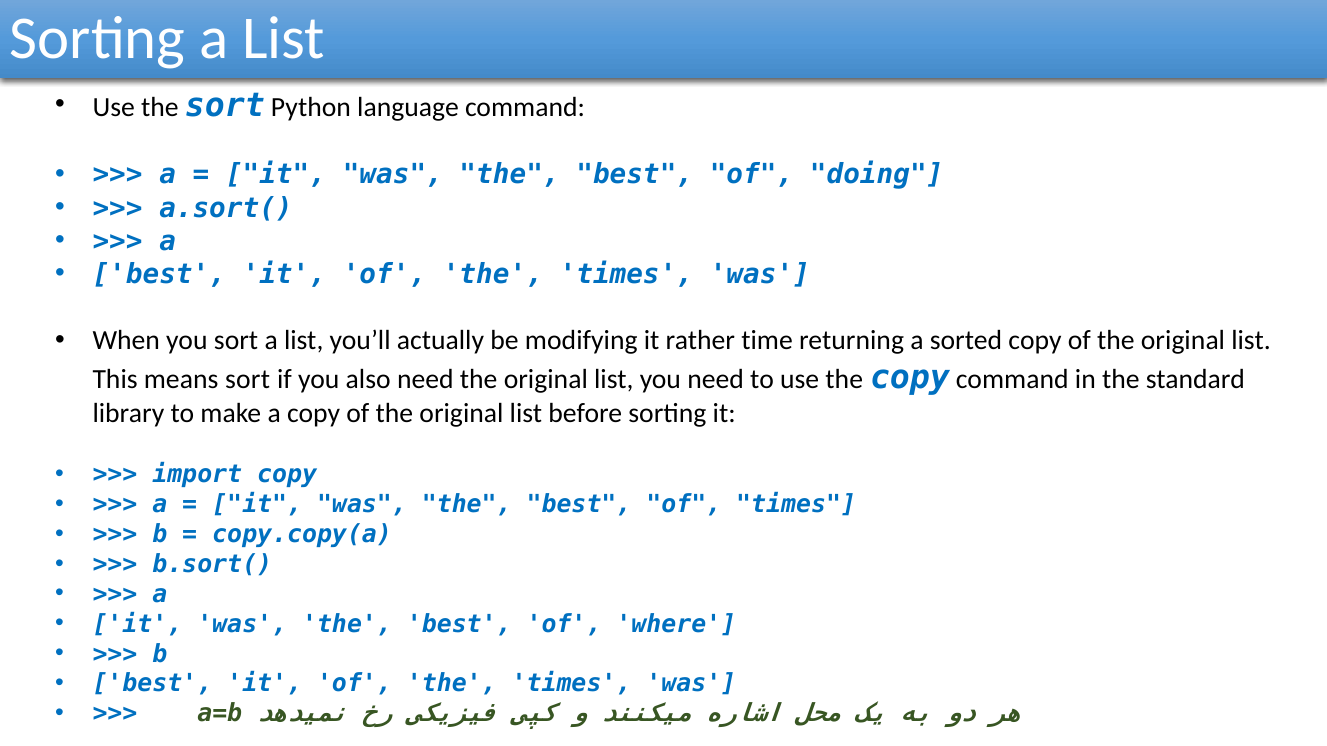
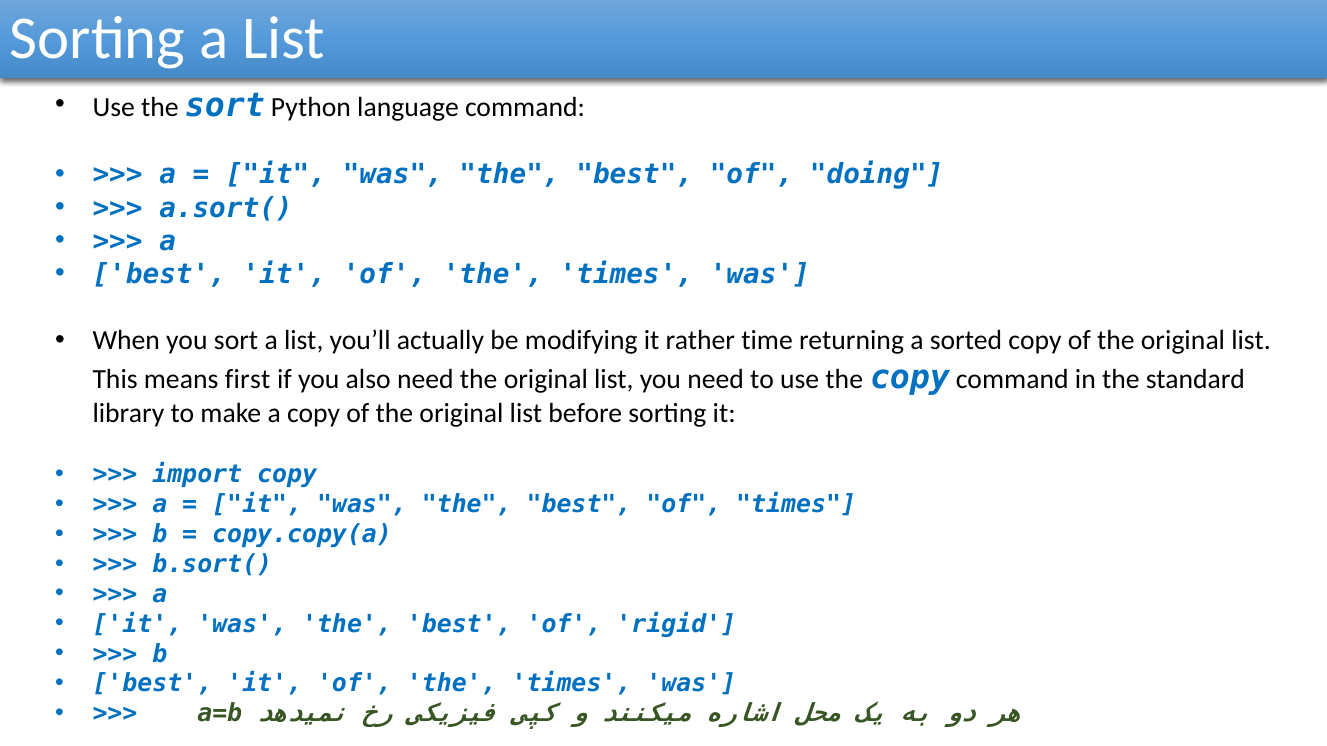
means sort: sort -> first
where: where -> rigid
